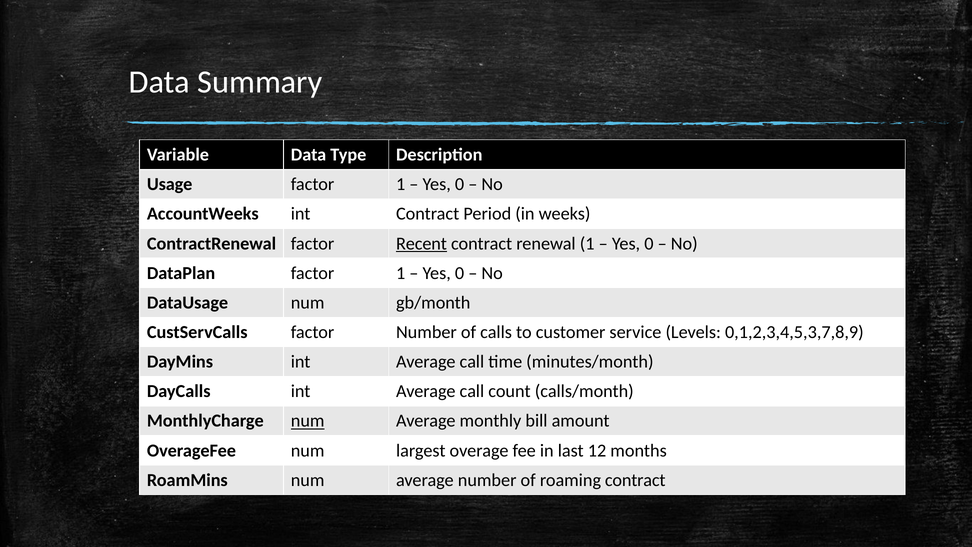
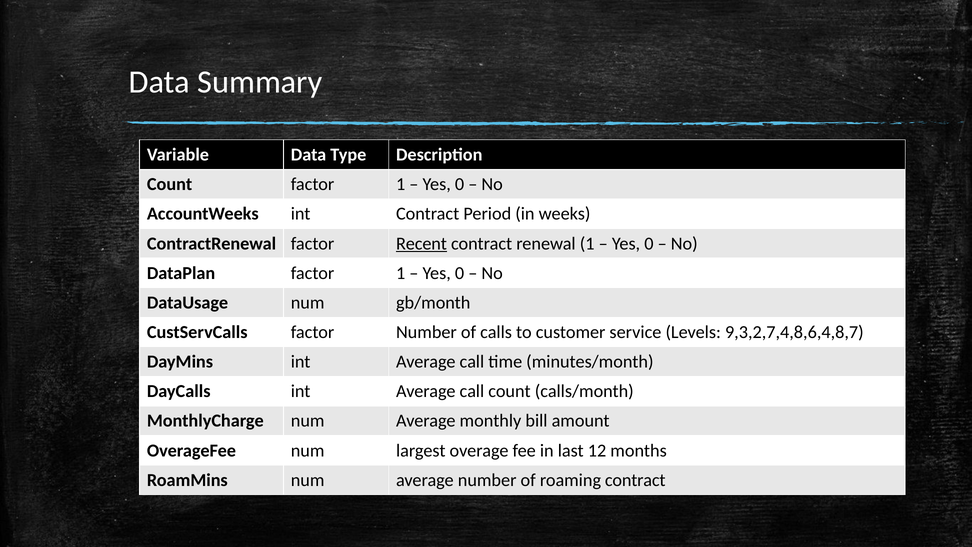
Usage at (170, 184): Usage -> Count
0,1,2,3,4,5,3,7,8,9: 0,1,2,3,4,5,3,7,8,9 -> 9,3,2,7,4,8,6,4,8,7
num at (308, 421) underline: present -> none
